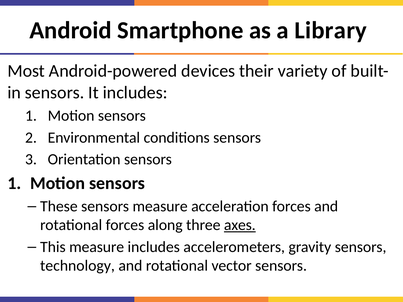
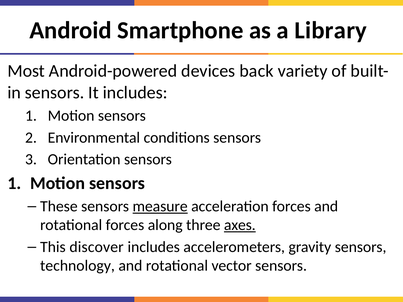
their: their -> back
measure at (160, 207) underline: none -> present
This measure: measure -> discover
